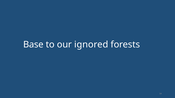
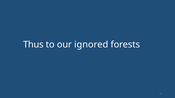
Base: Base -> Thus
